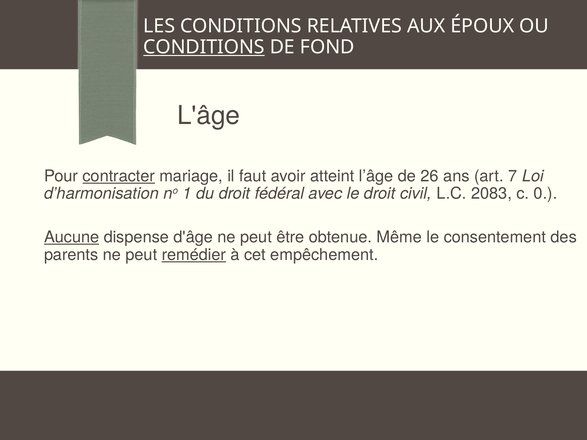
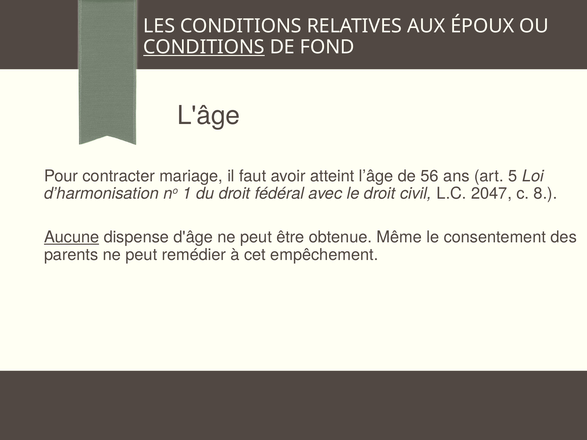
contracter underline: present -> none
26: 26 -> 56
7: 7 -> 5
2083: 2083 -> 2047
0: 0 -> 8
remédier underline: present -> none
